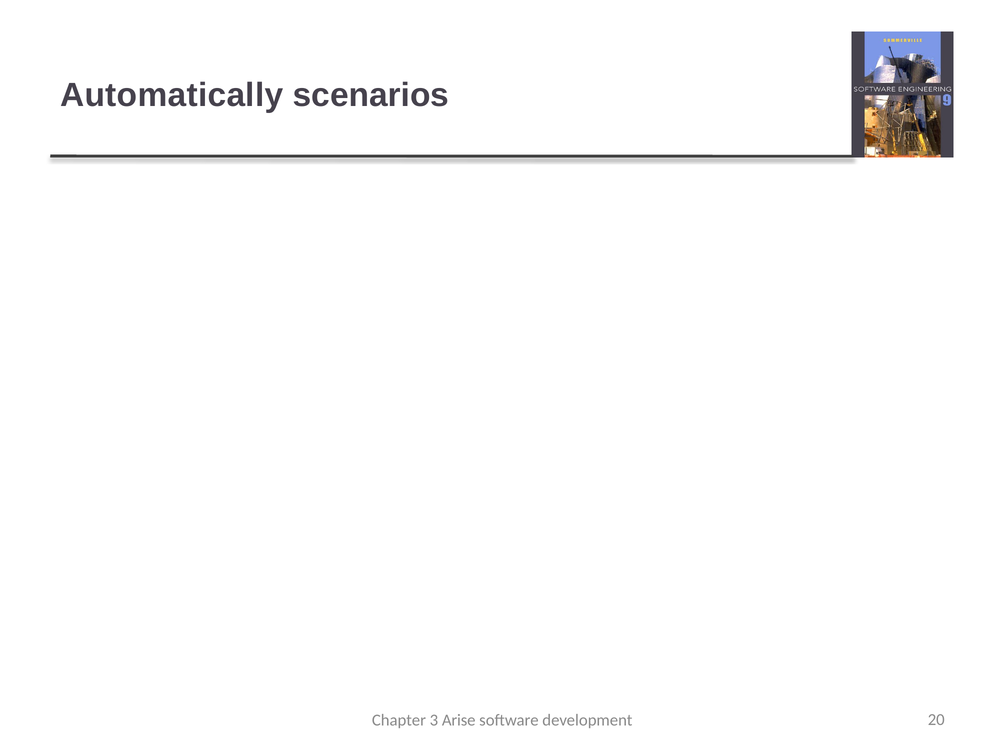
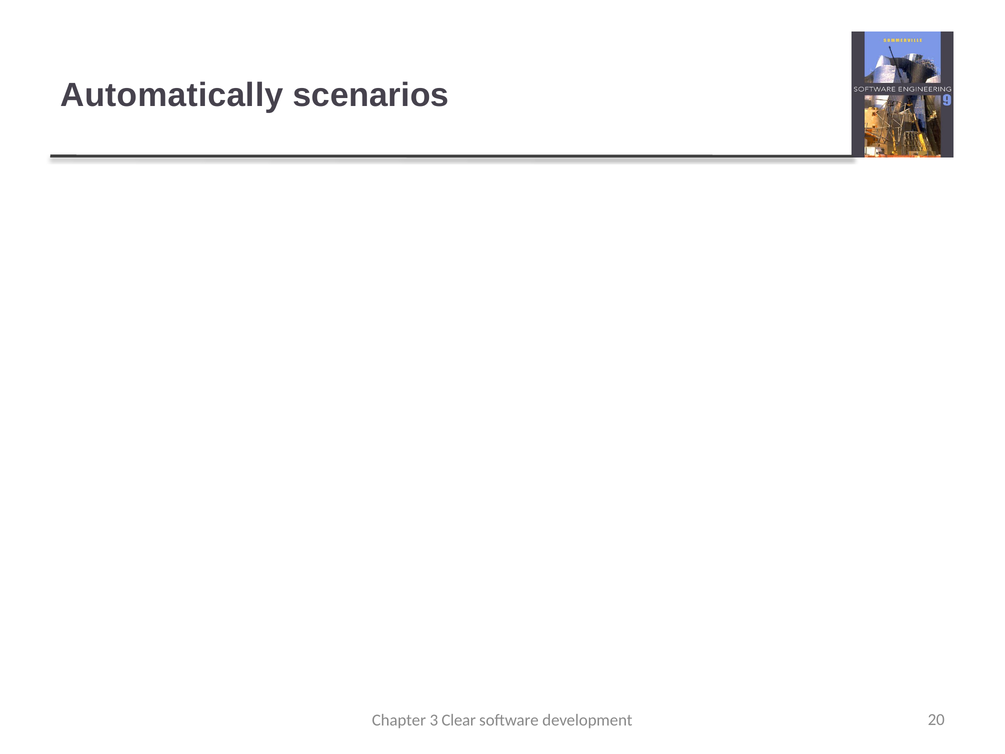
Arise: Arise -> Clear
